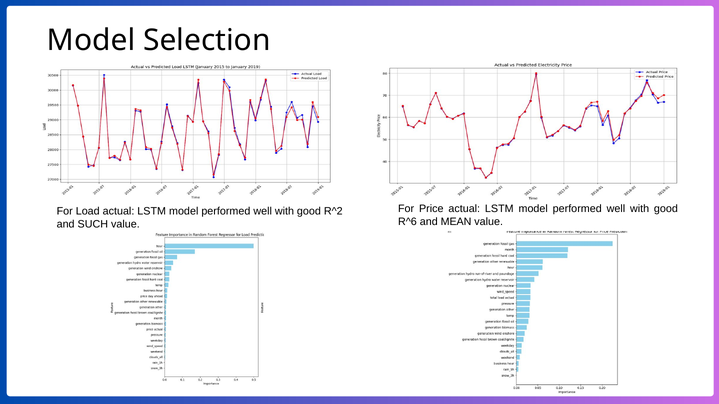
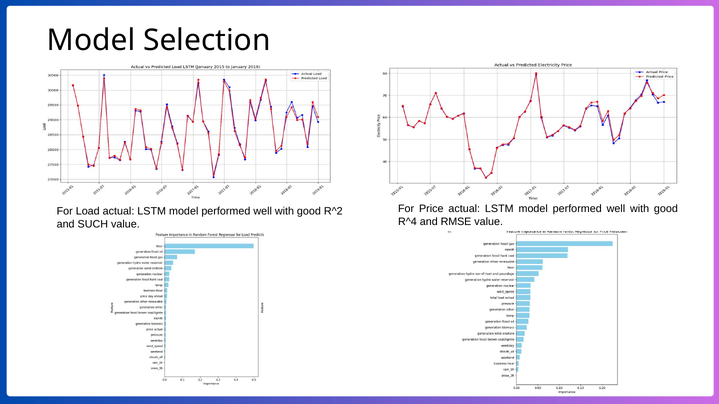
R^6: R^6 -> R^4
MEAN: MEAN -> RMSE
